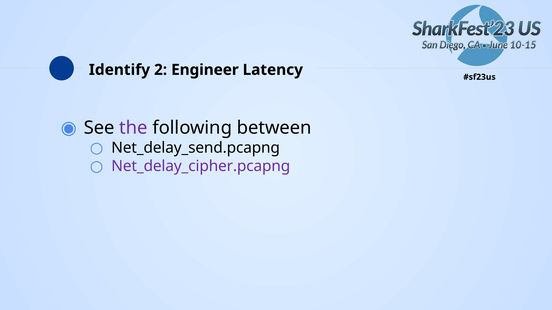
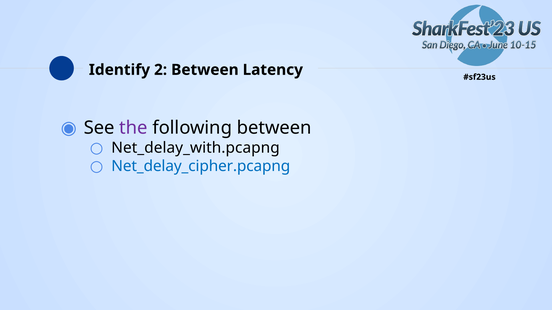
2 Engineer: Engineer -> Between
Net_delay_send.pcapng: Net_delay_send.pcapng -> Net_delay_with.pcapng
Net_delay_cipher.pcapng colour: purple -> blue
